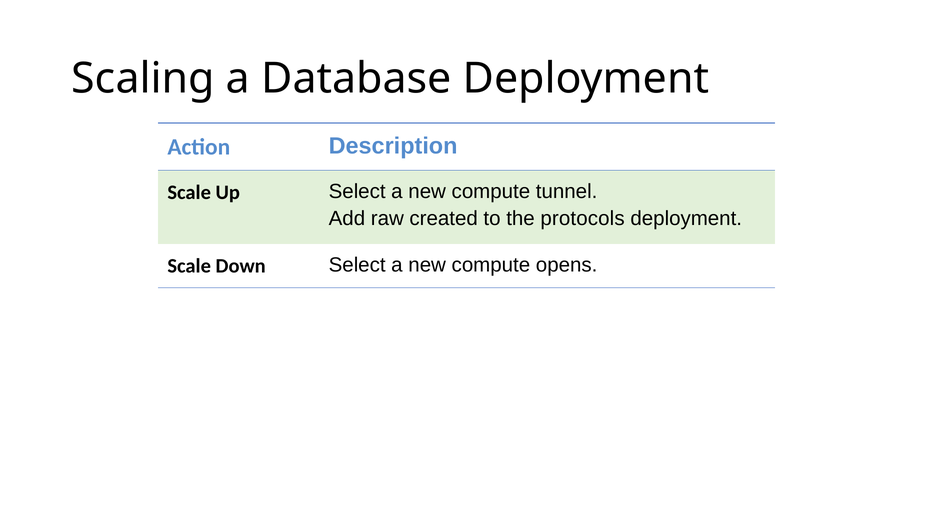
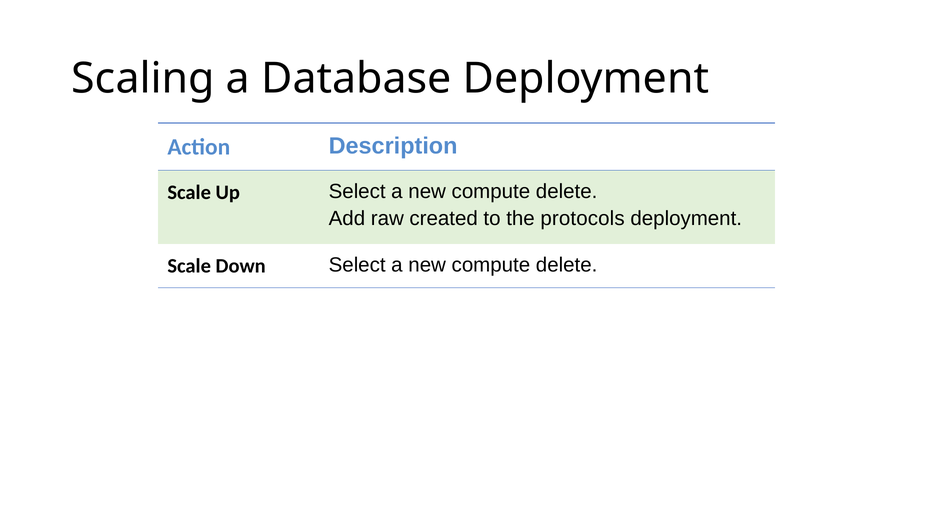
tunnel at (567, 191): tunnel -> delete
opens at (567, 265): opens -> delete
